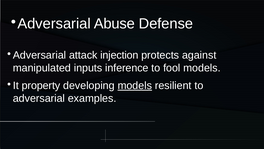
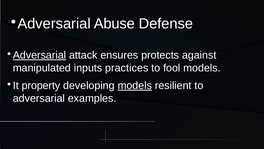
Adversarial at (39, 55) underline: none -> present
injection: injection -> ensures
inference: inference -> practices
